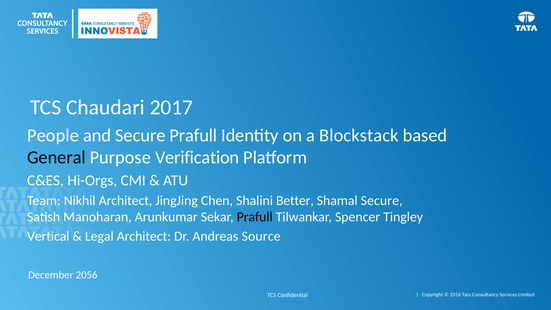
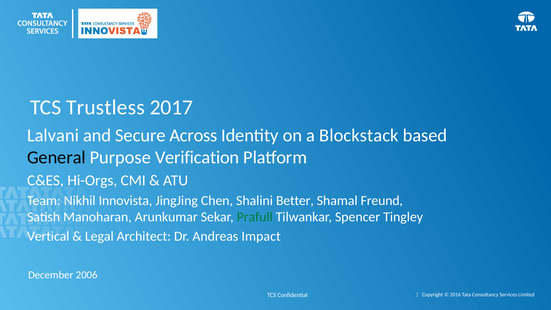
Chaudari: Chaudari -> Trustless
People: People -> Lalvani
Secure Prafull: Prafull -> Across
Nikhil Architect: Architect -> Innovista
Shamal Secure: Secure -> Freund
Prafull at (255, 217) colour: black -> green
Source: Source -> Impact
2056: 2056 -> 2006
